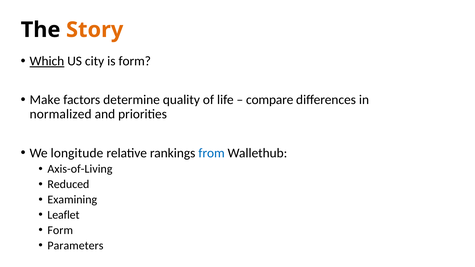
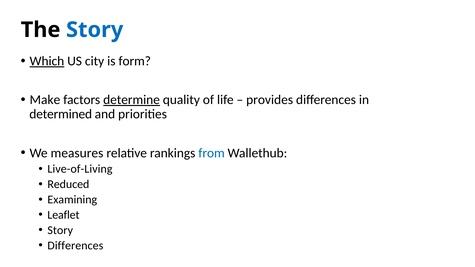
Story at (95, 30) colour: orange -> blue
determine underline: none -> present
compare: compare -> provides
normalized: normalized -> determined
longitude: longitude -> measures
Axis-of-Living: Axis-of-Living -> Live-of-Living
Form at (60, 230): Form -> Story
Parameters at (75, 246): Parameters -> Differences
